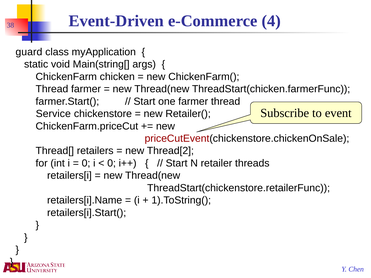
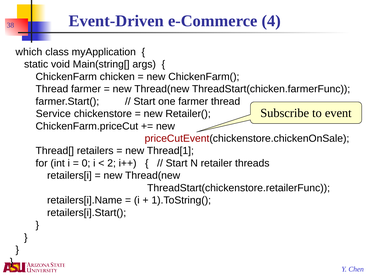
guard: guard -> which
Thread[2: Thread[2 -> Thread[1
0 at (112, 163): 0 -> 2
